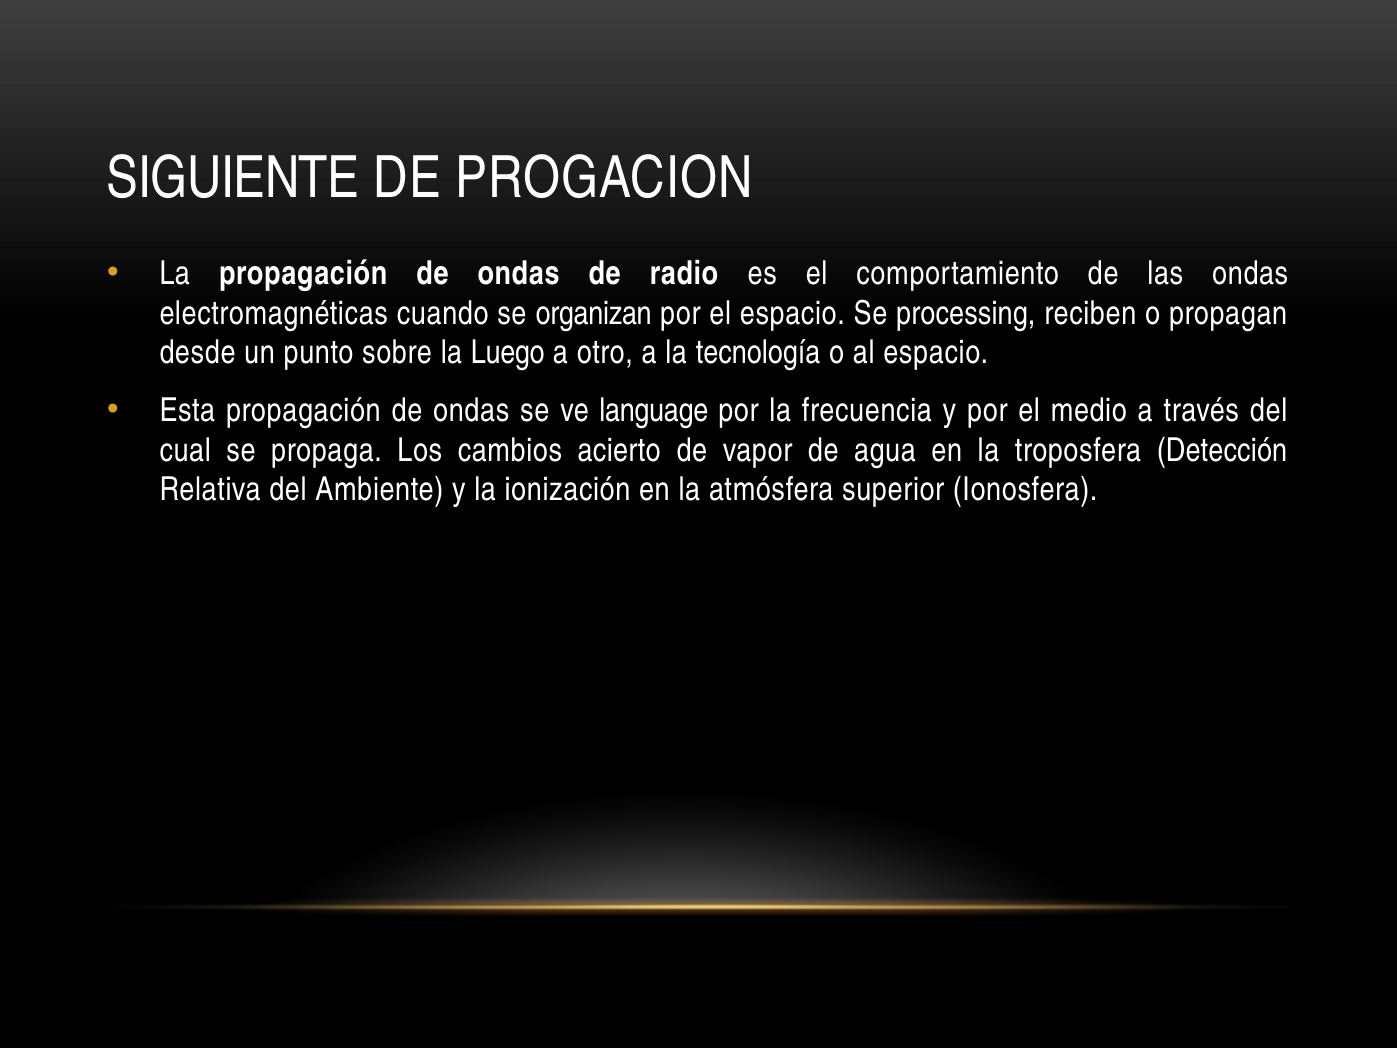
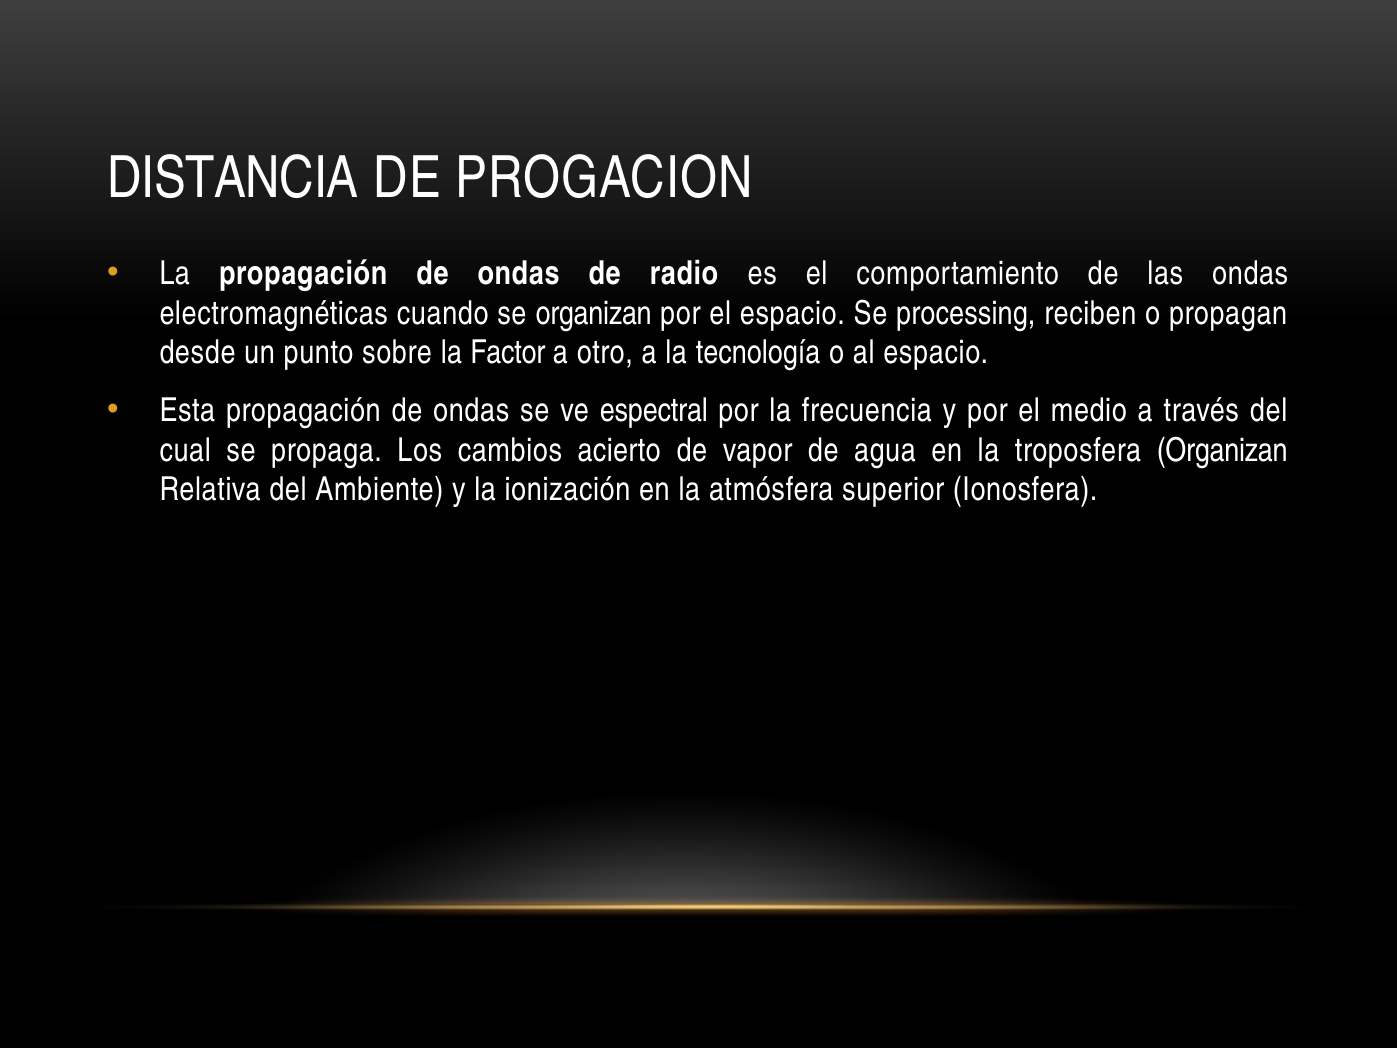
SIGUIENTE: SIGUIENTE -> DISTANCIA
Luego: Luego -> Factor
language: language -> espectral
troposfera Detección: Detección -> Organizan
